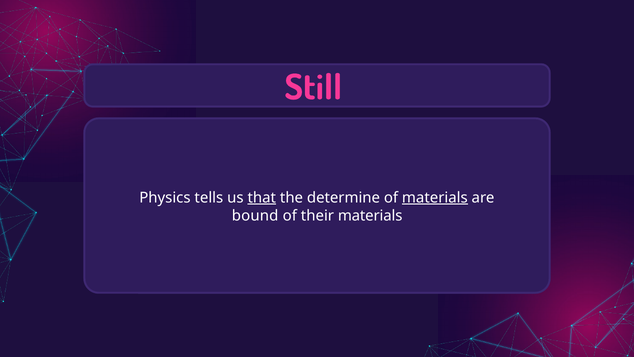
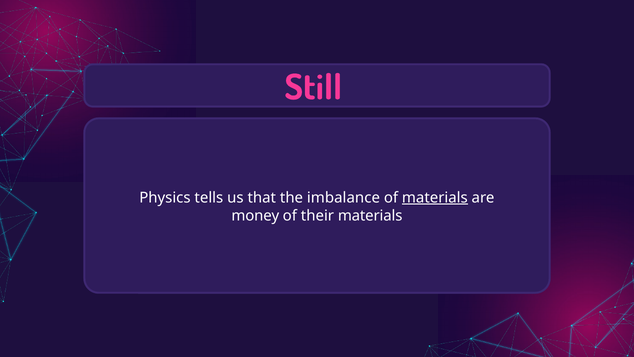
that underline: present -> none
determine: determine -> imbalance
bound: bound -> money
